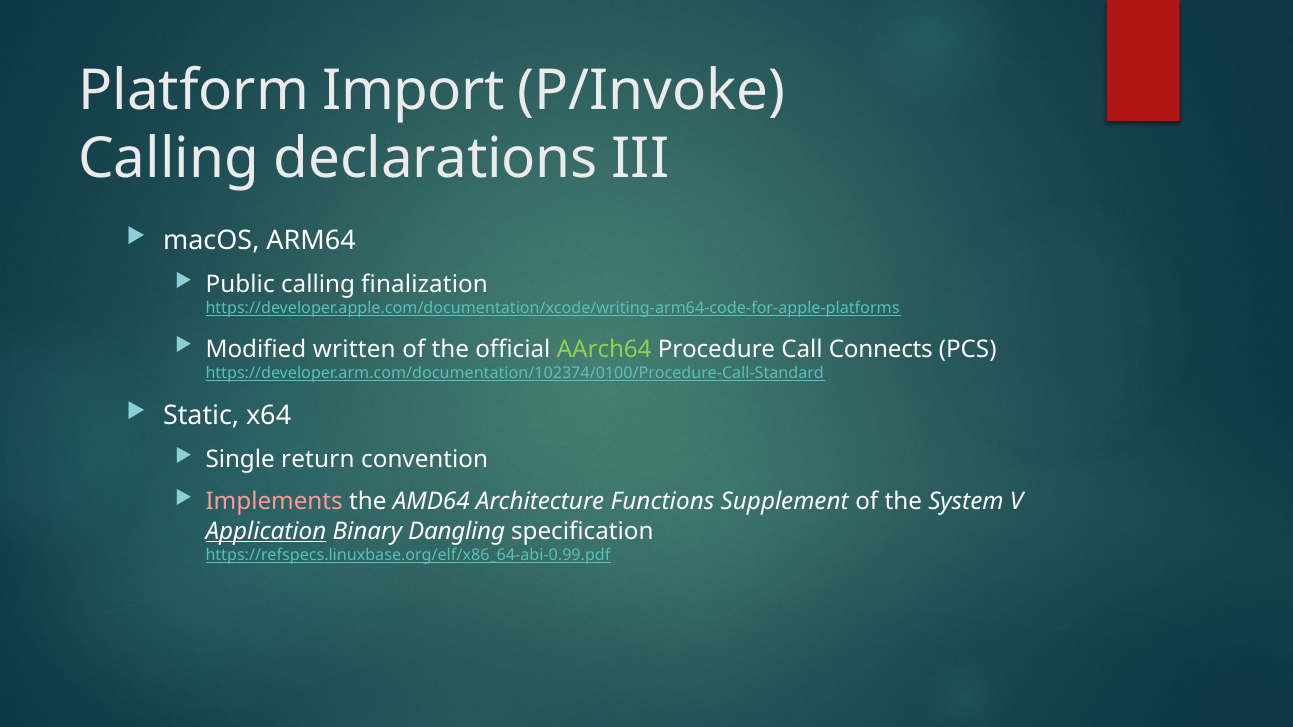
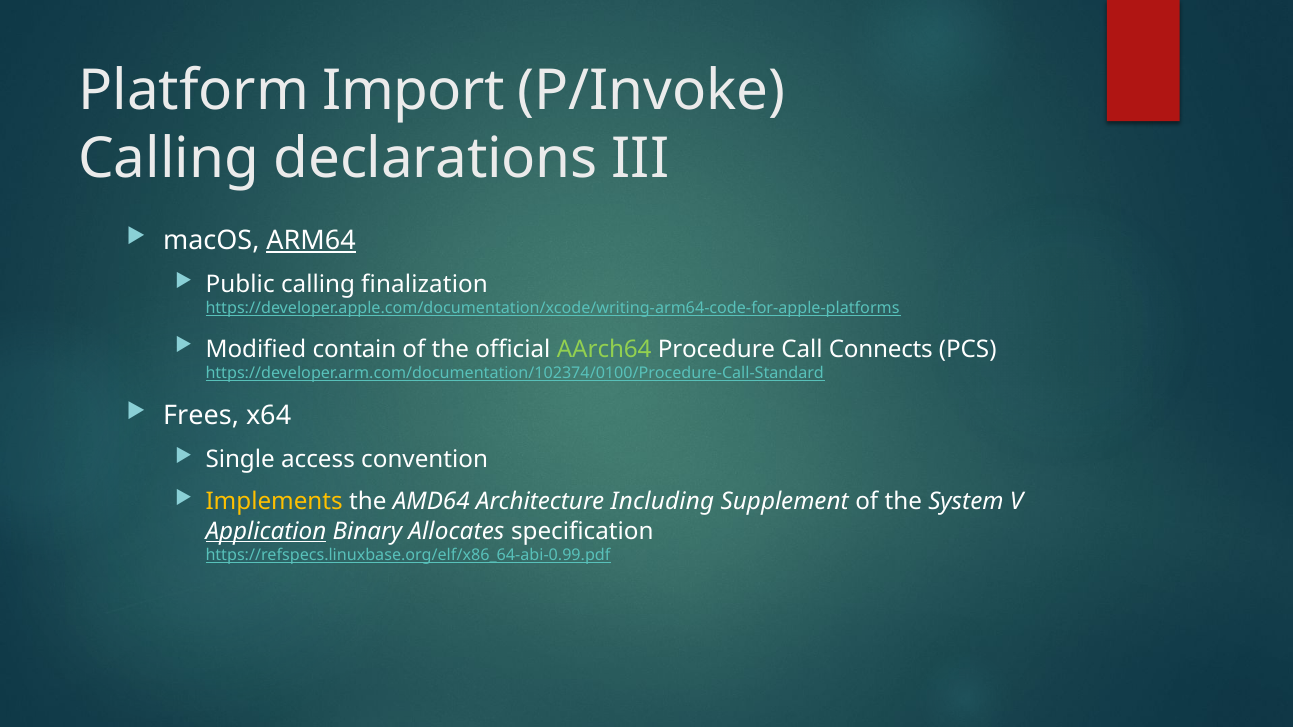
ARM64 underline: none -> present
written: written -> contain
Static: Static -> Frees
return: return -> access
Implements colour: pink -> yellow
Functions: Functions -> Including
Dangling: Dangling -> Allocates
